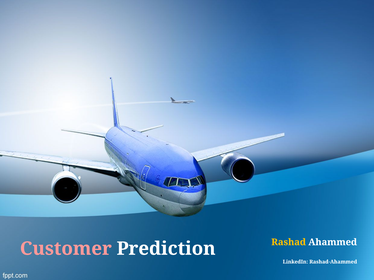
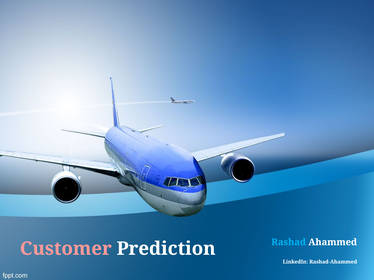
Rashad colour: yellow -> light blue
